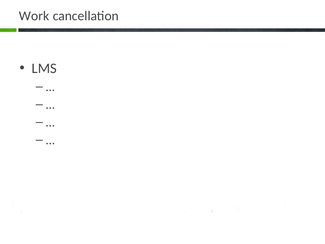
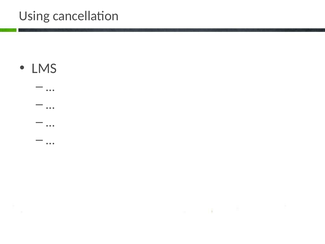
Work: Work -> Using
